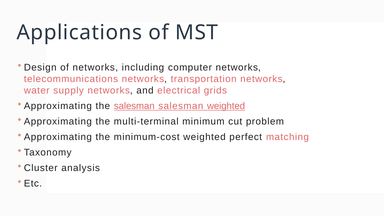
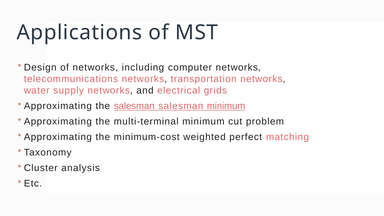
salesman weighted: weighted -> minimum
